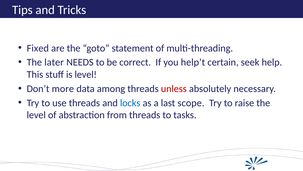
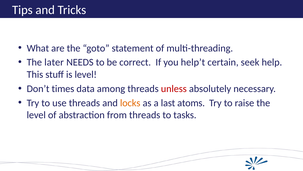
Fixed: Fixed -> What
more: more -> times
locks colour: blue -> orange
scope: scope -> atoms
